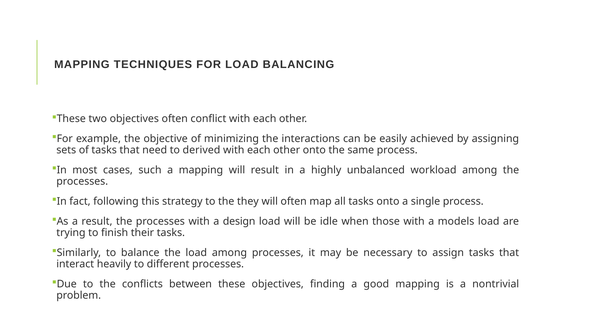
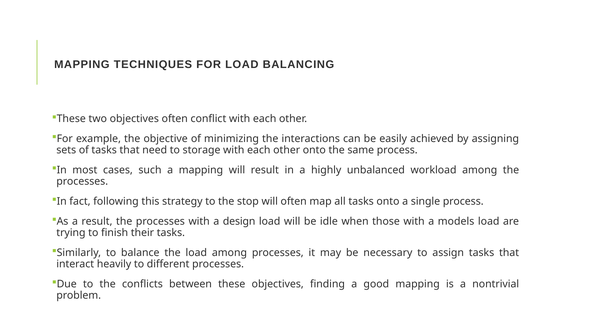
derived: derived -> storage
they: they -> stop
